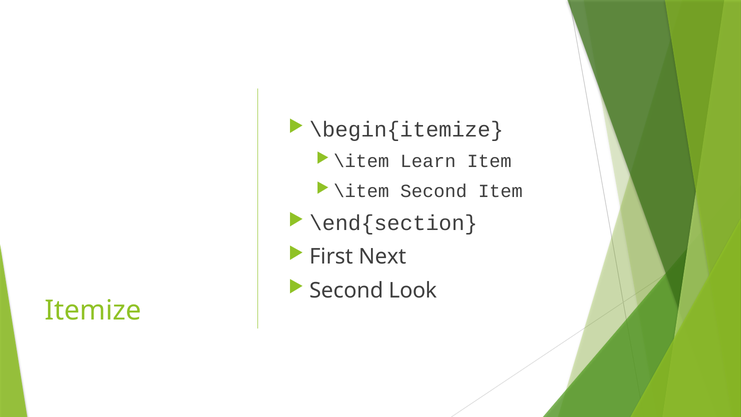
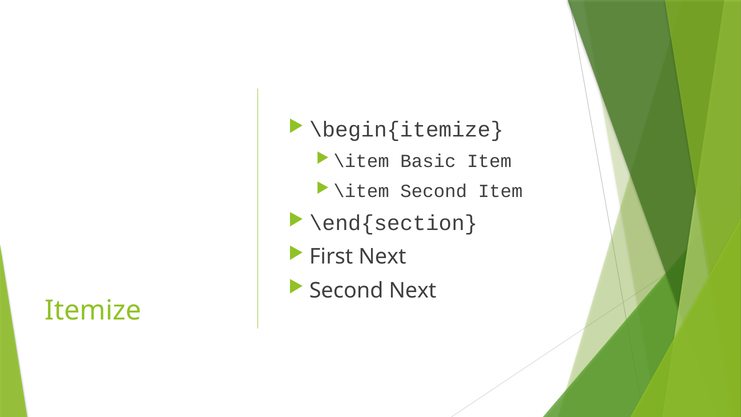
Learn: Learn -> Basic
Second Look: Look -> Next
